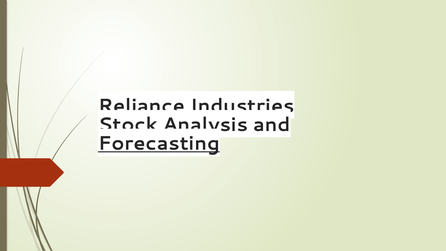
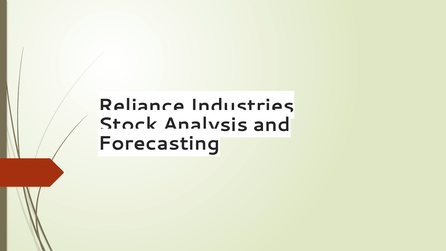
Forecasting underline: present -> none
